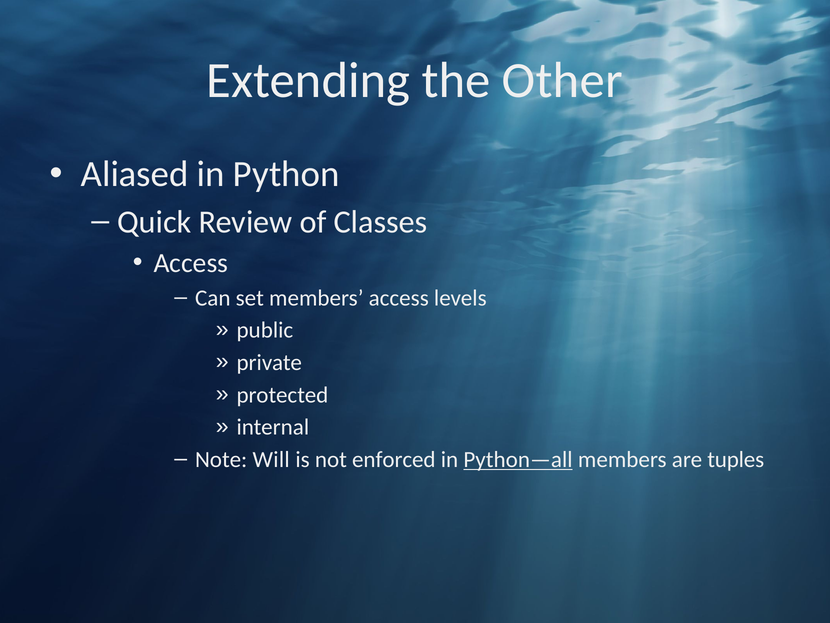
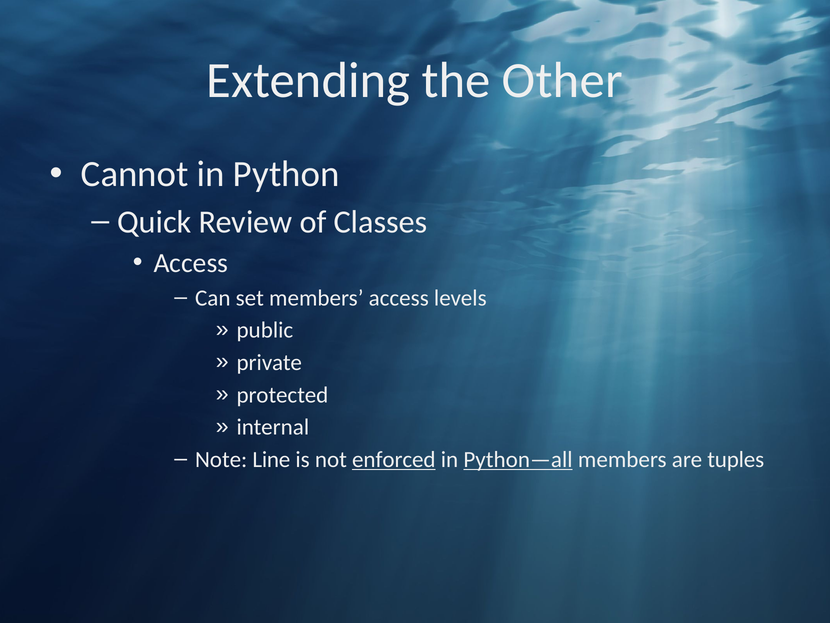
Aliased: Aliased -> Cannot
Will: Will -> Line
enforced underline: none -> present
